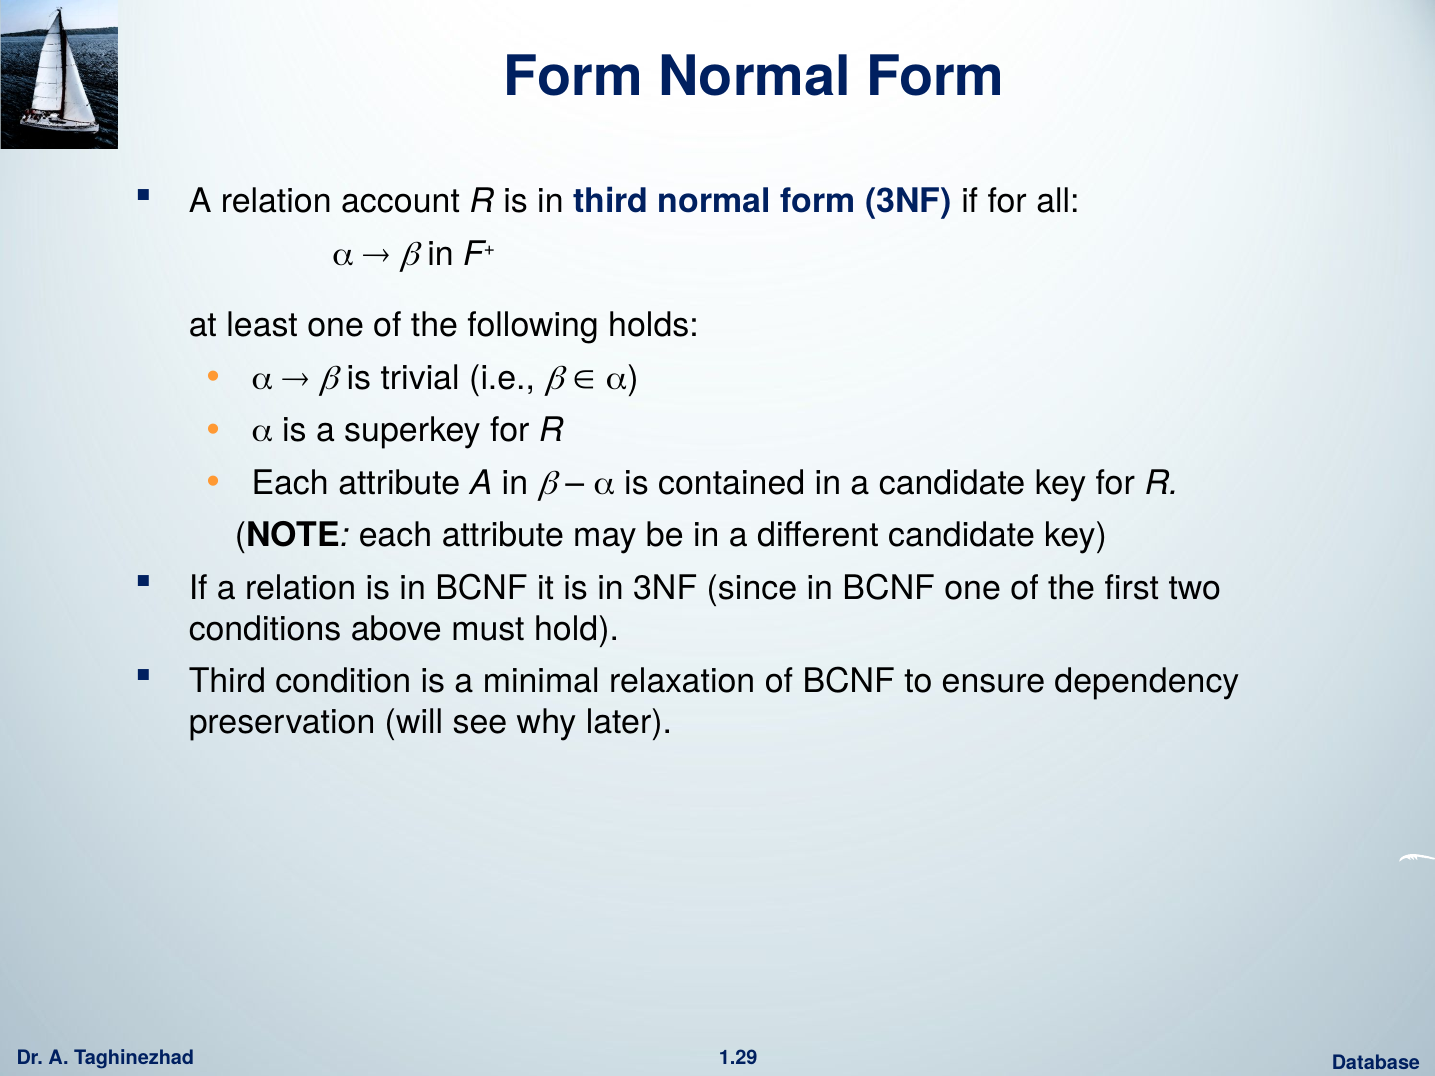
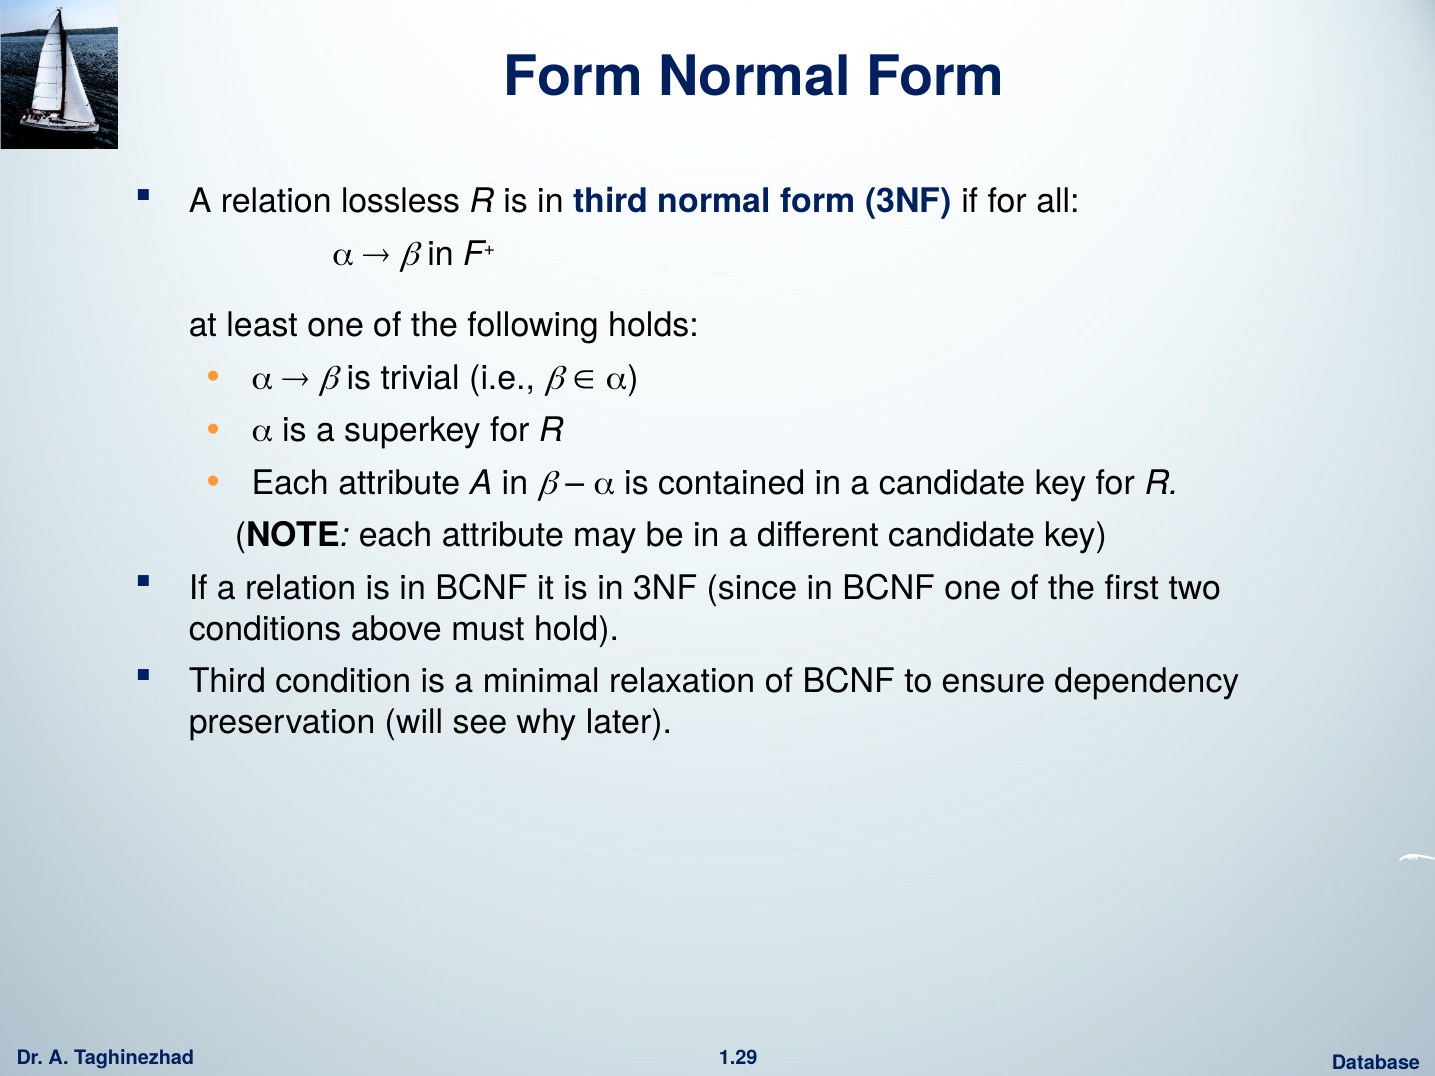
account: account -> lossless
